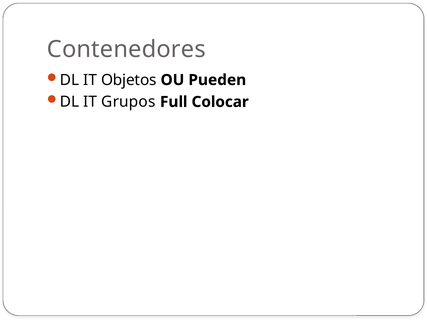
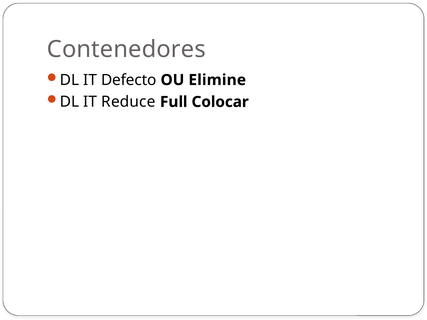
Objetos: Objetos -> Defecto
Pueden: Pueden -> Elimine
Grupos: Grupos -> Reduce
